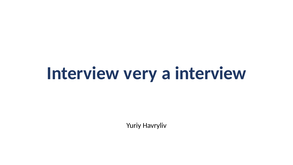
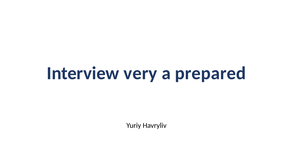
a interview: interview -> prepared
